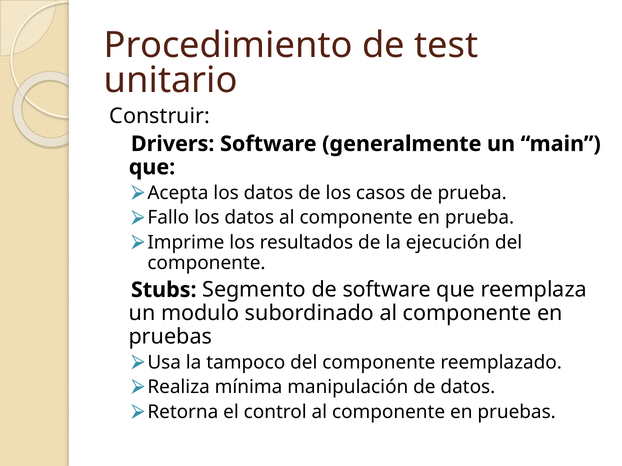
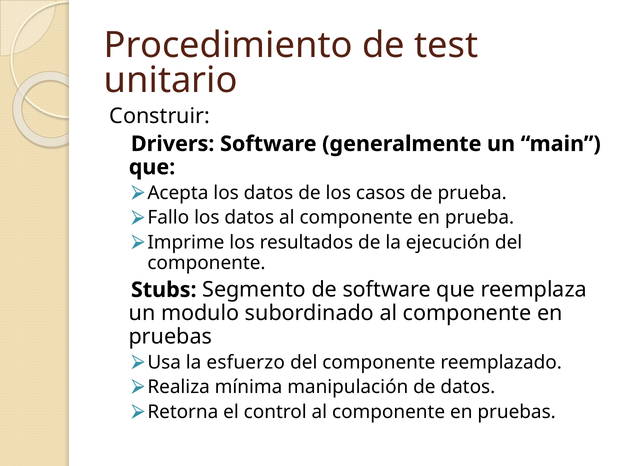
tampoco: tampoco -> esfuerzo
